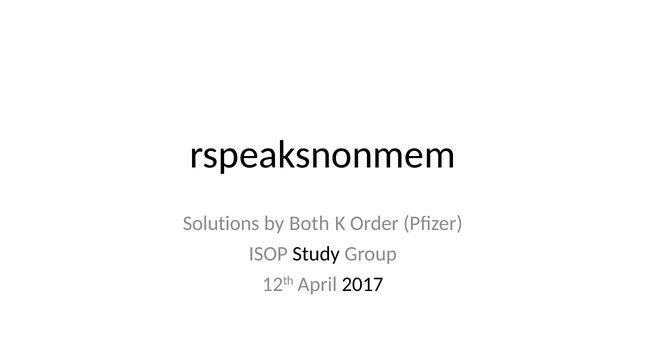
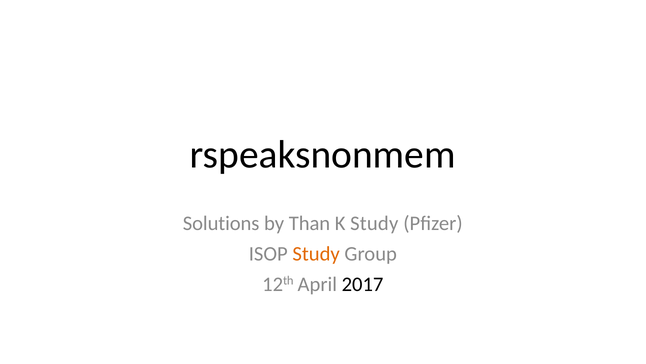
Both: Both -> Than
K Order: Order -> Study
Study at (316, 253) colour: black -> orange
